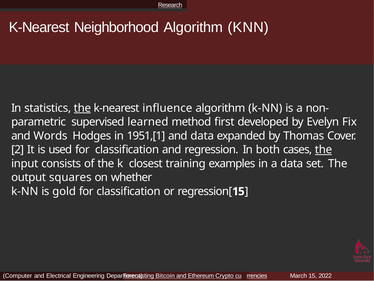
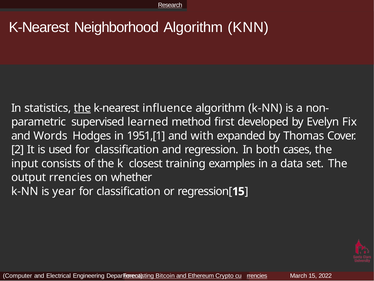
and data: data -> with
the at (324, 150) underline: present -> none
output squares: squares -> rrencies
gold: gold -> year
